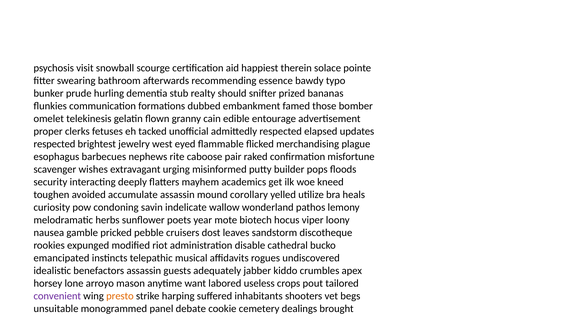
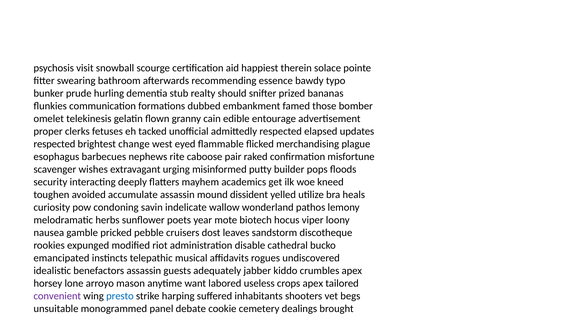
jewelry: jewelry -> change
mound corollary: corollary -> dissident
crops pout: pout -> apex
presto colour: orange -> blue
